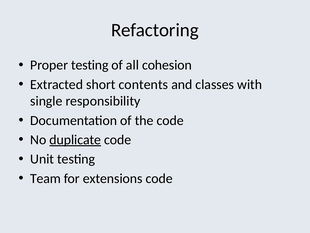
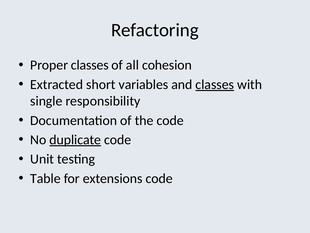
Proper testing: testing -> classes
contents: contents -> variables
classes at (215, 84) underline: none -> present
Team: Team -> Table
